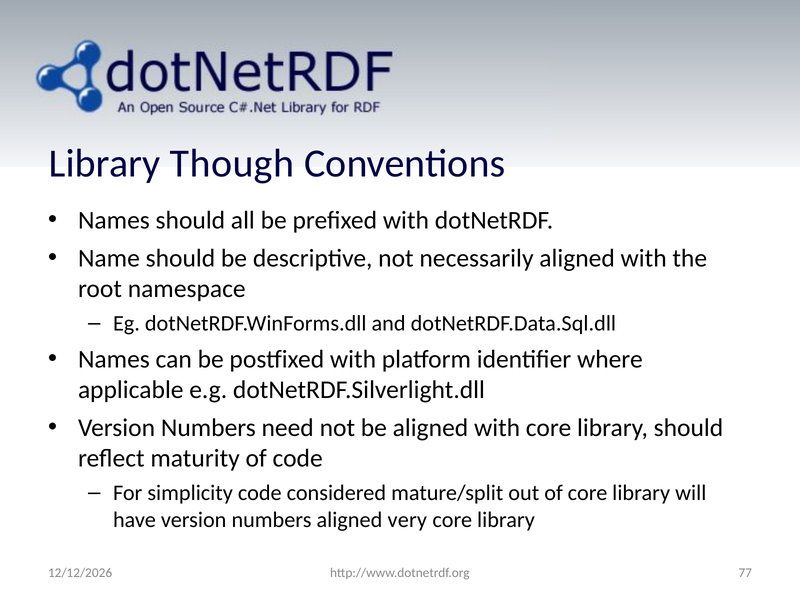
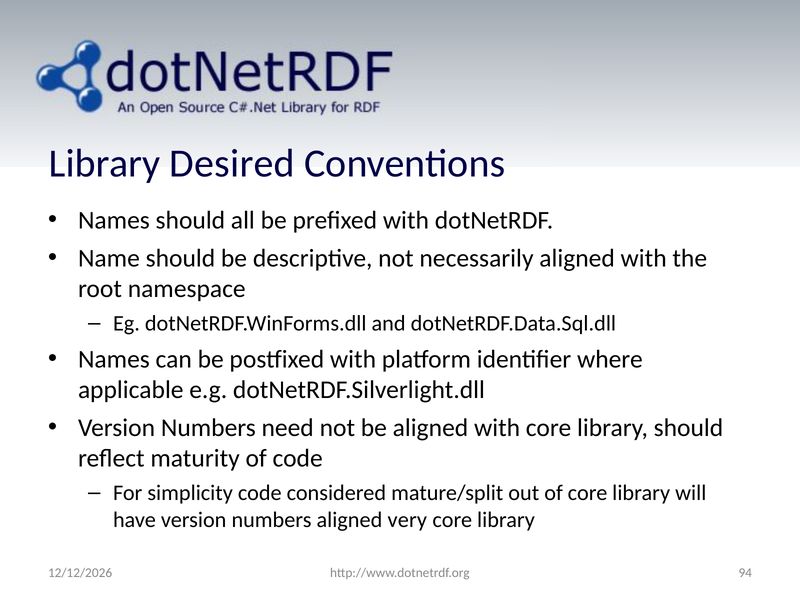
Though: Though -> Desired
77: 77 -> 94
